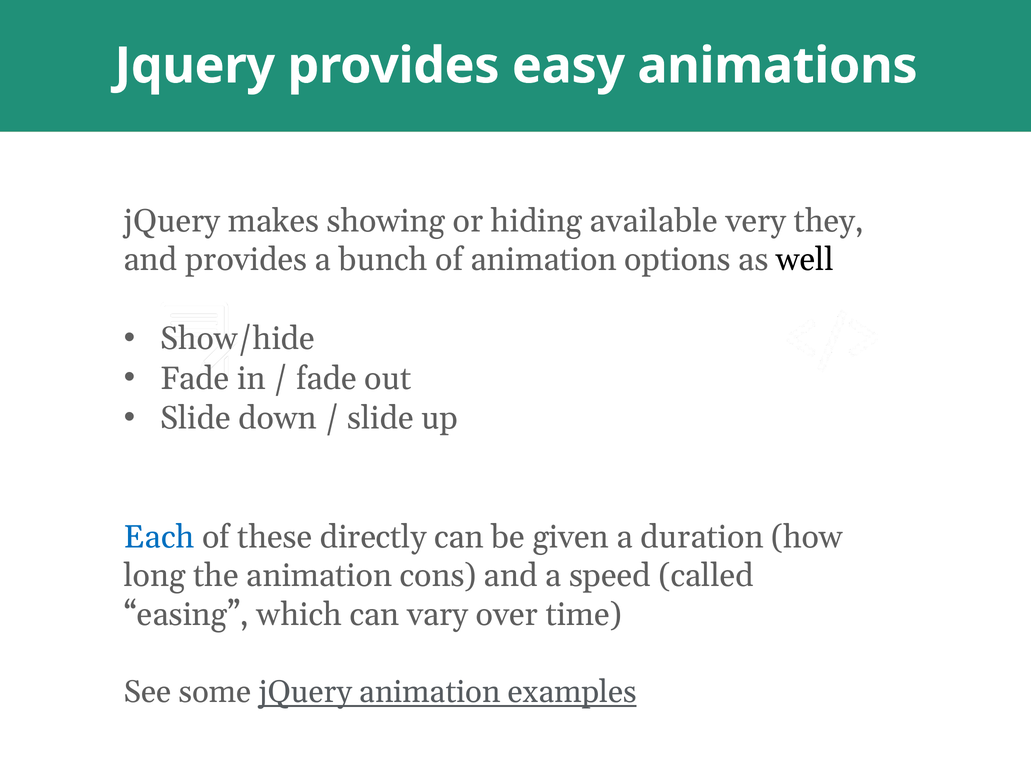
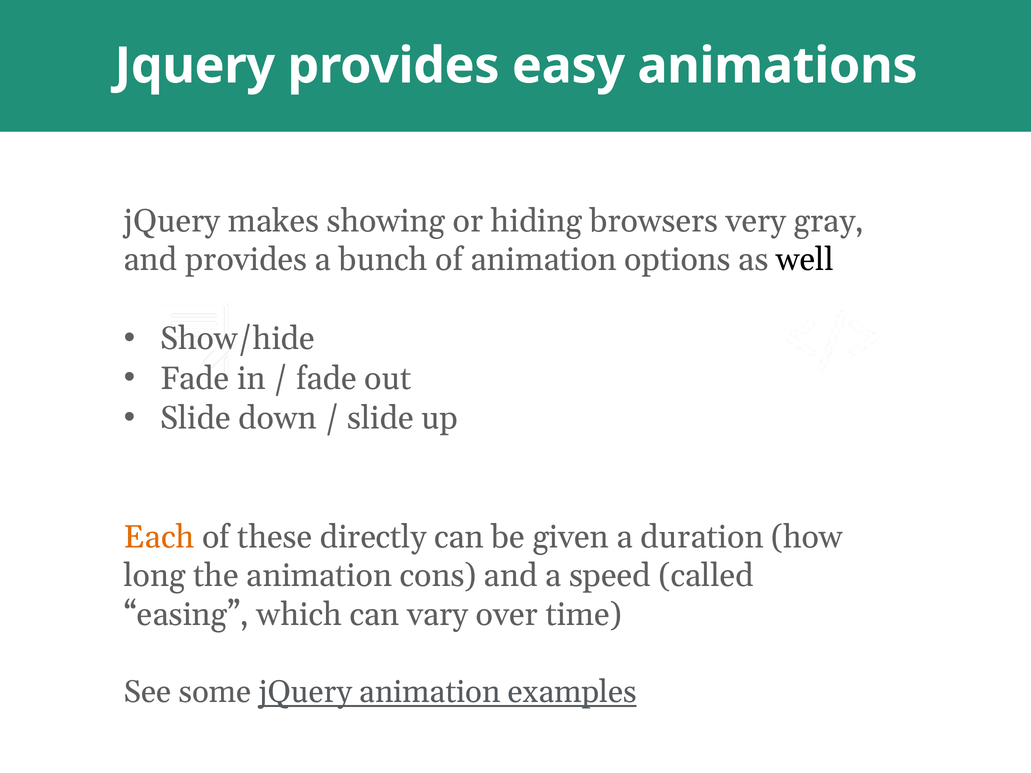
available: available -> browsers
they: they -> gray
Each colour: blue -> orange
